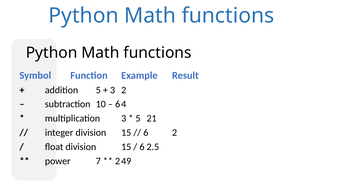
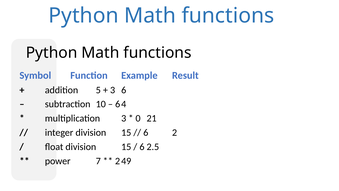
3 2: 2 -> 6
5 at (138, 118): 5 -> 0
